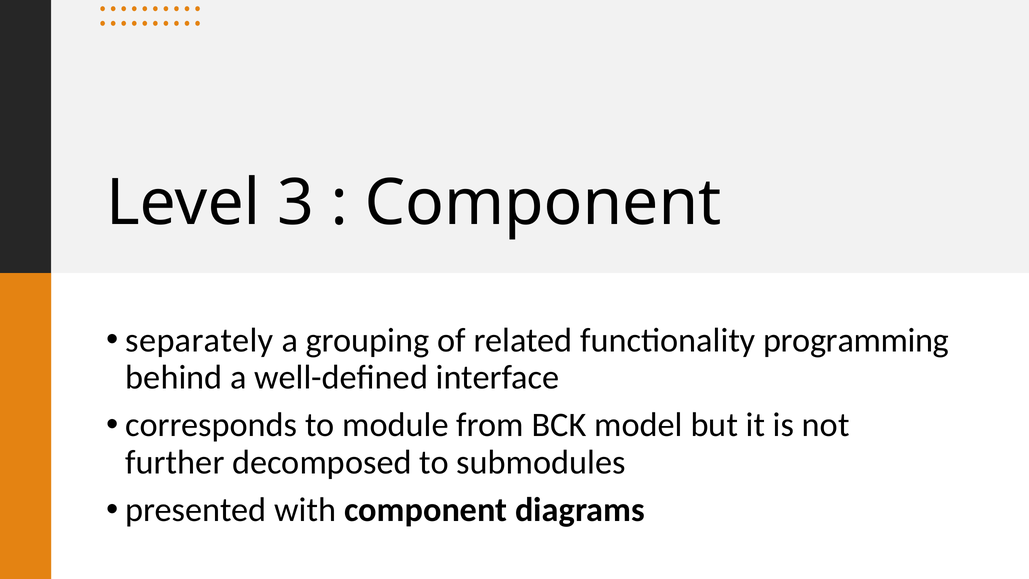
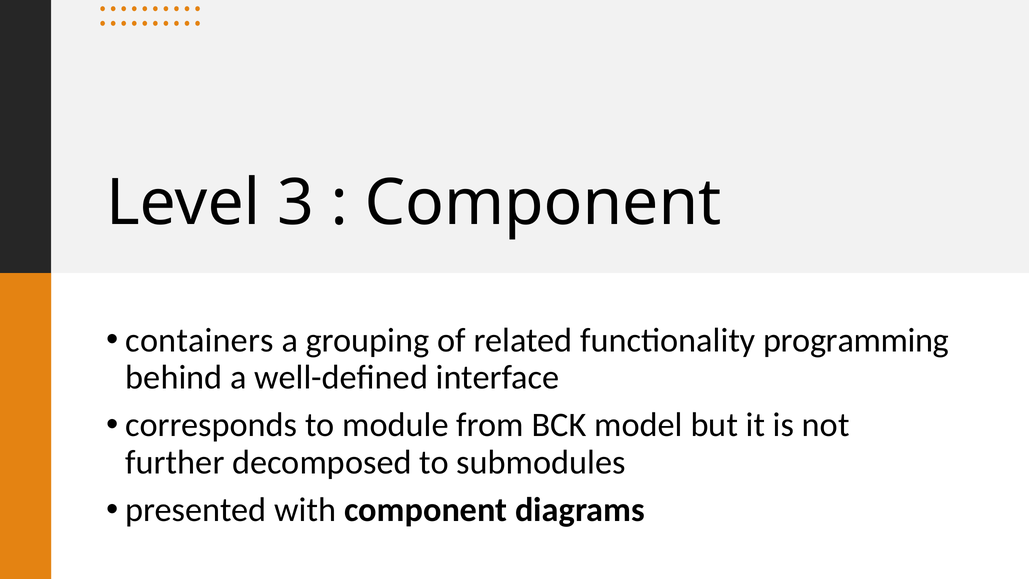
separately: separately -> containers
